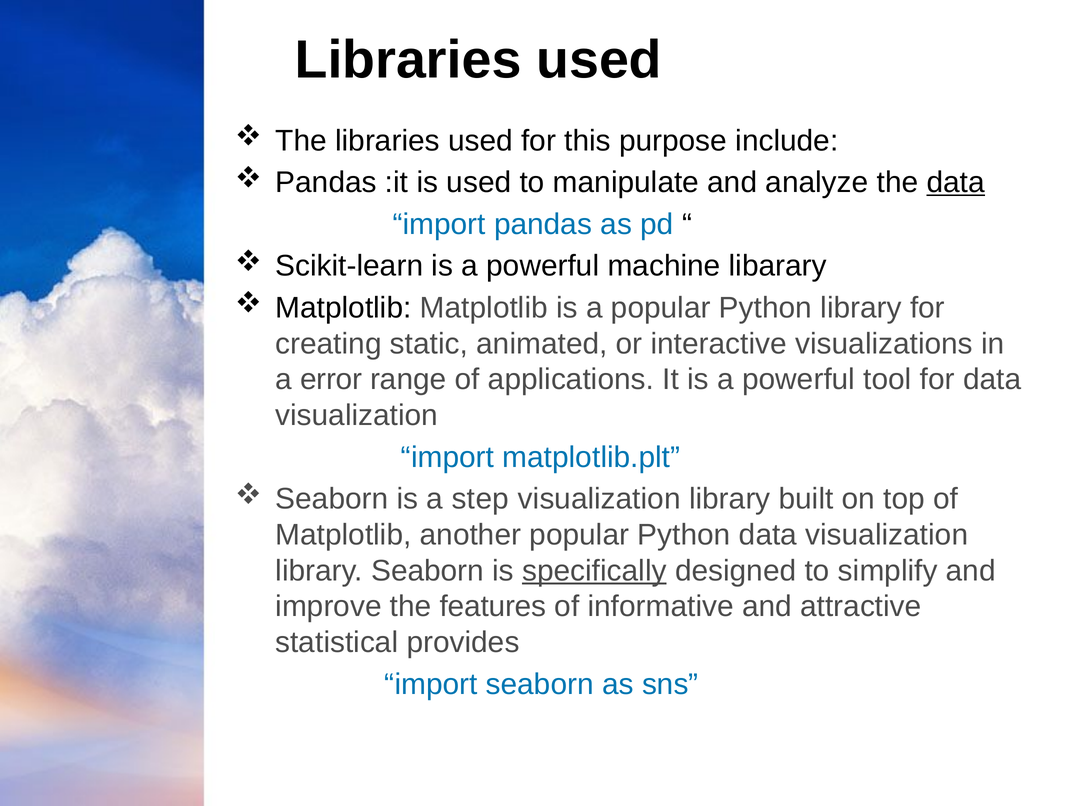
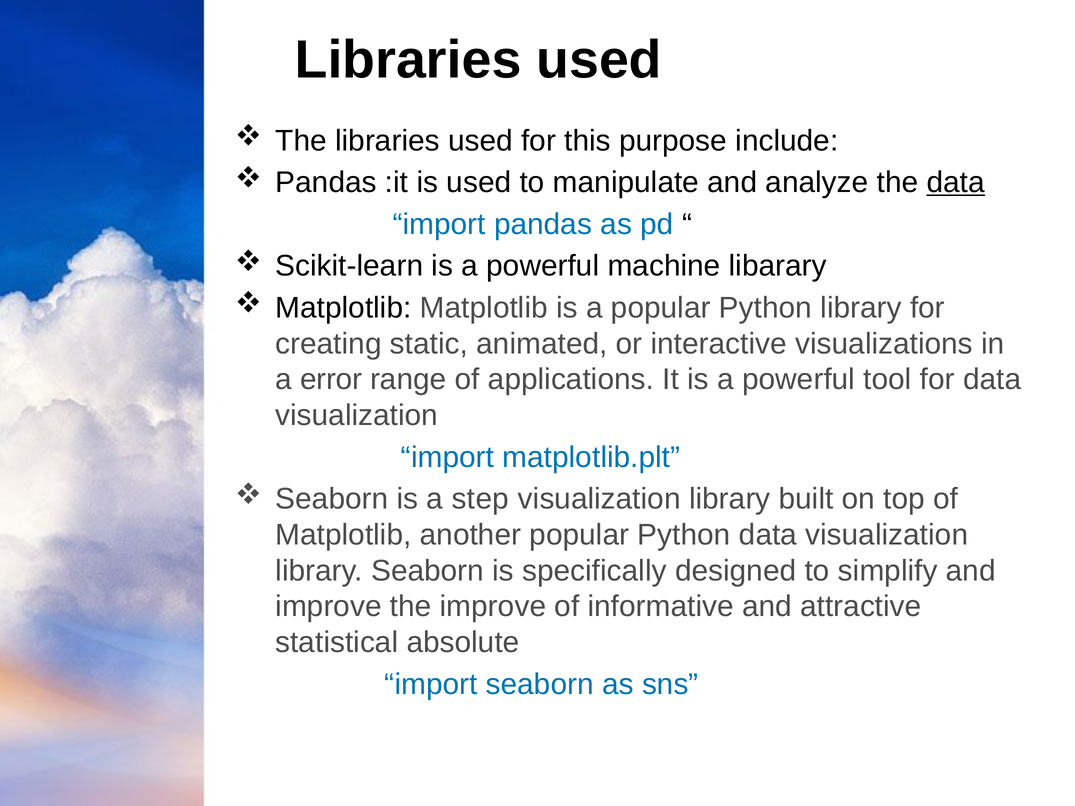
specifically underline: present -> none
the features: features -> improve
provides: provides -> absolute
